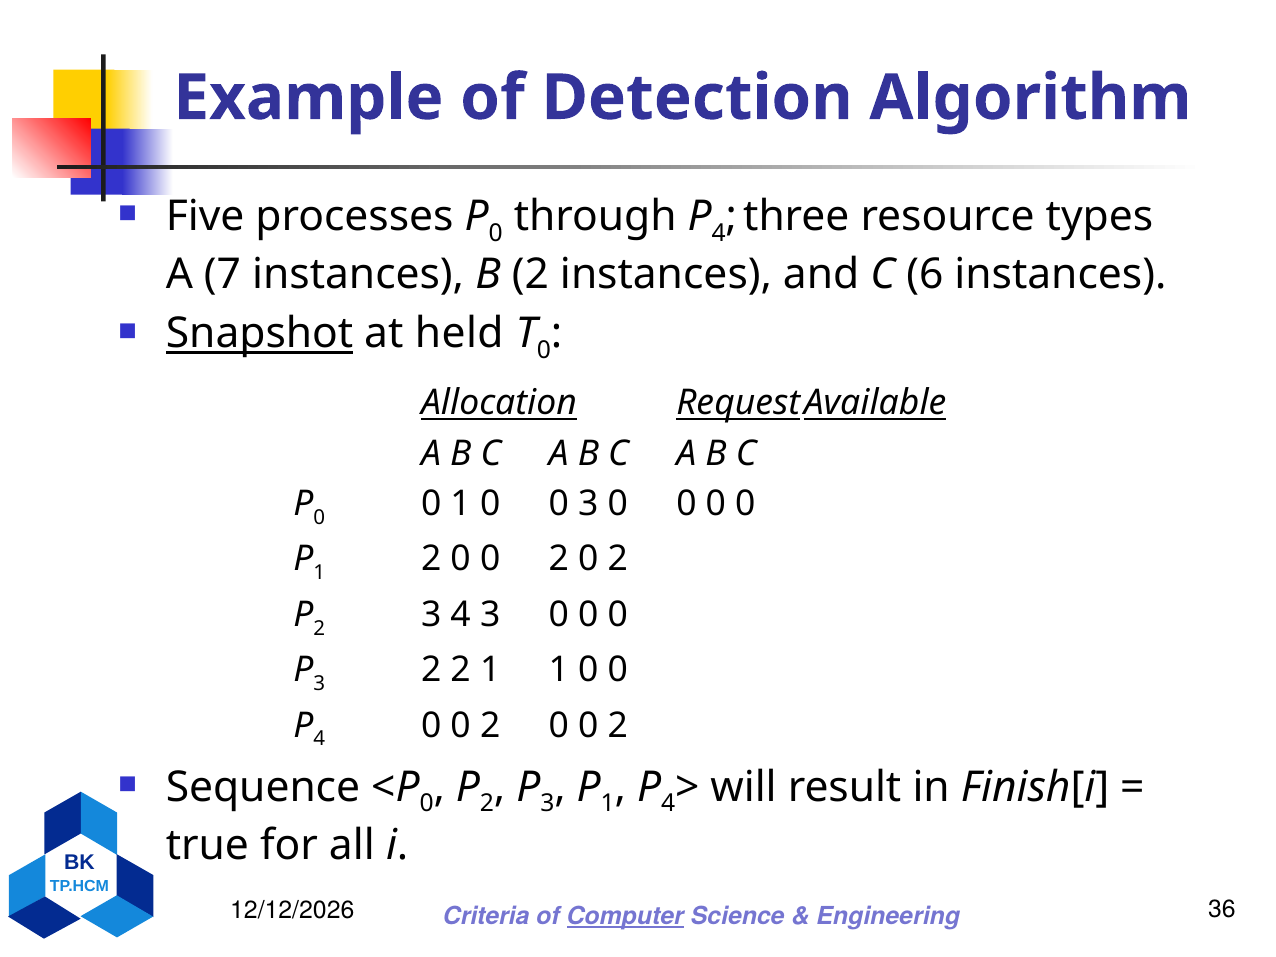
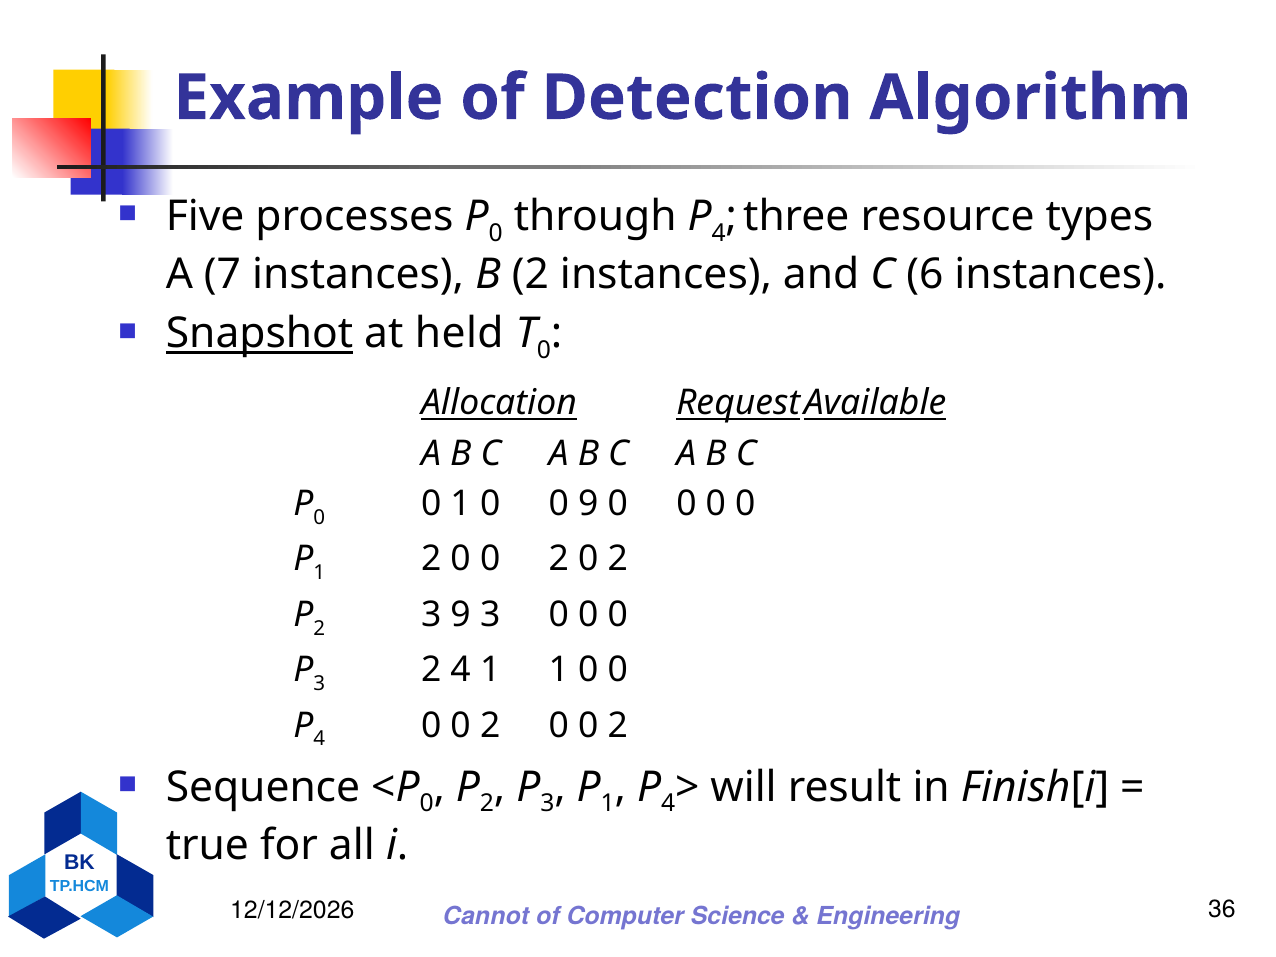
0 3: 3 -> 9
3 4: 4 -> 9
2 2: 2 -> 4
Criteria: Criteria -> Cannot
Computer underline: present -> none
